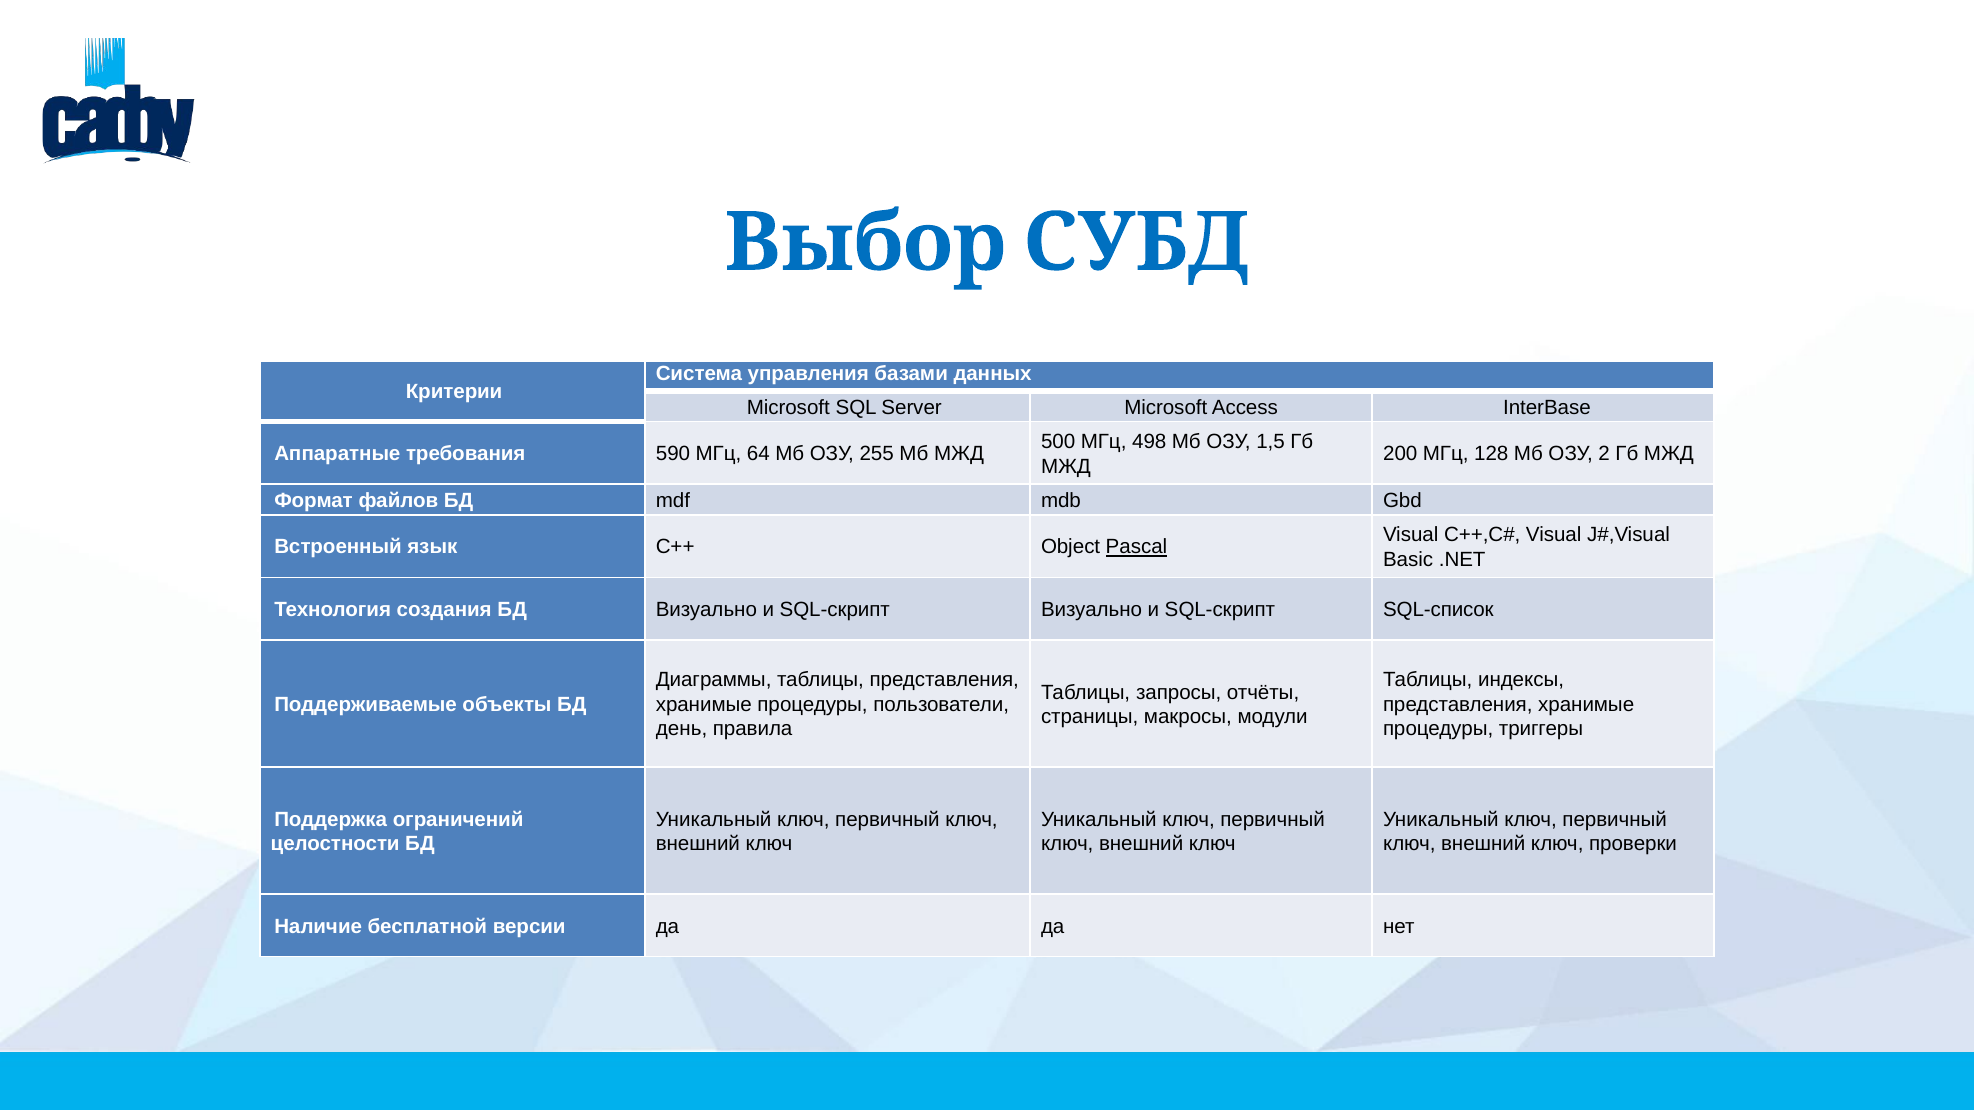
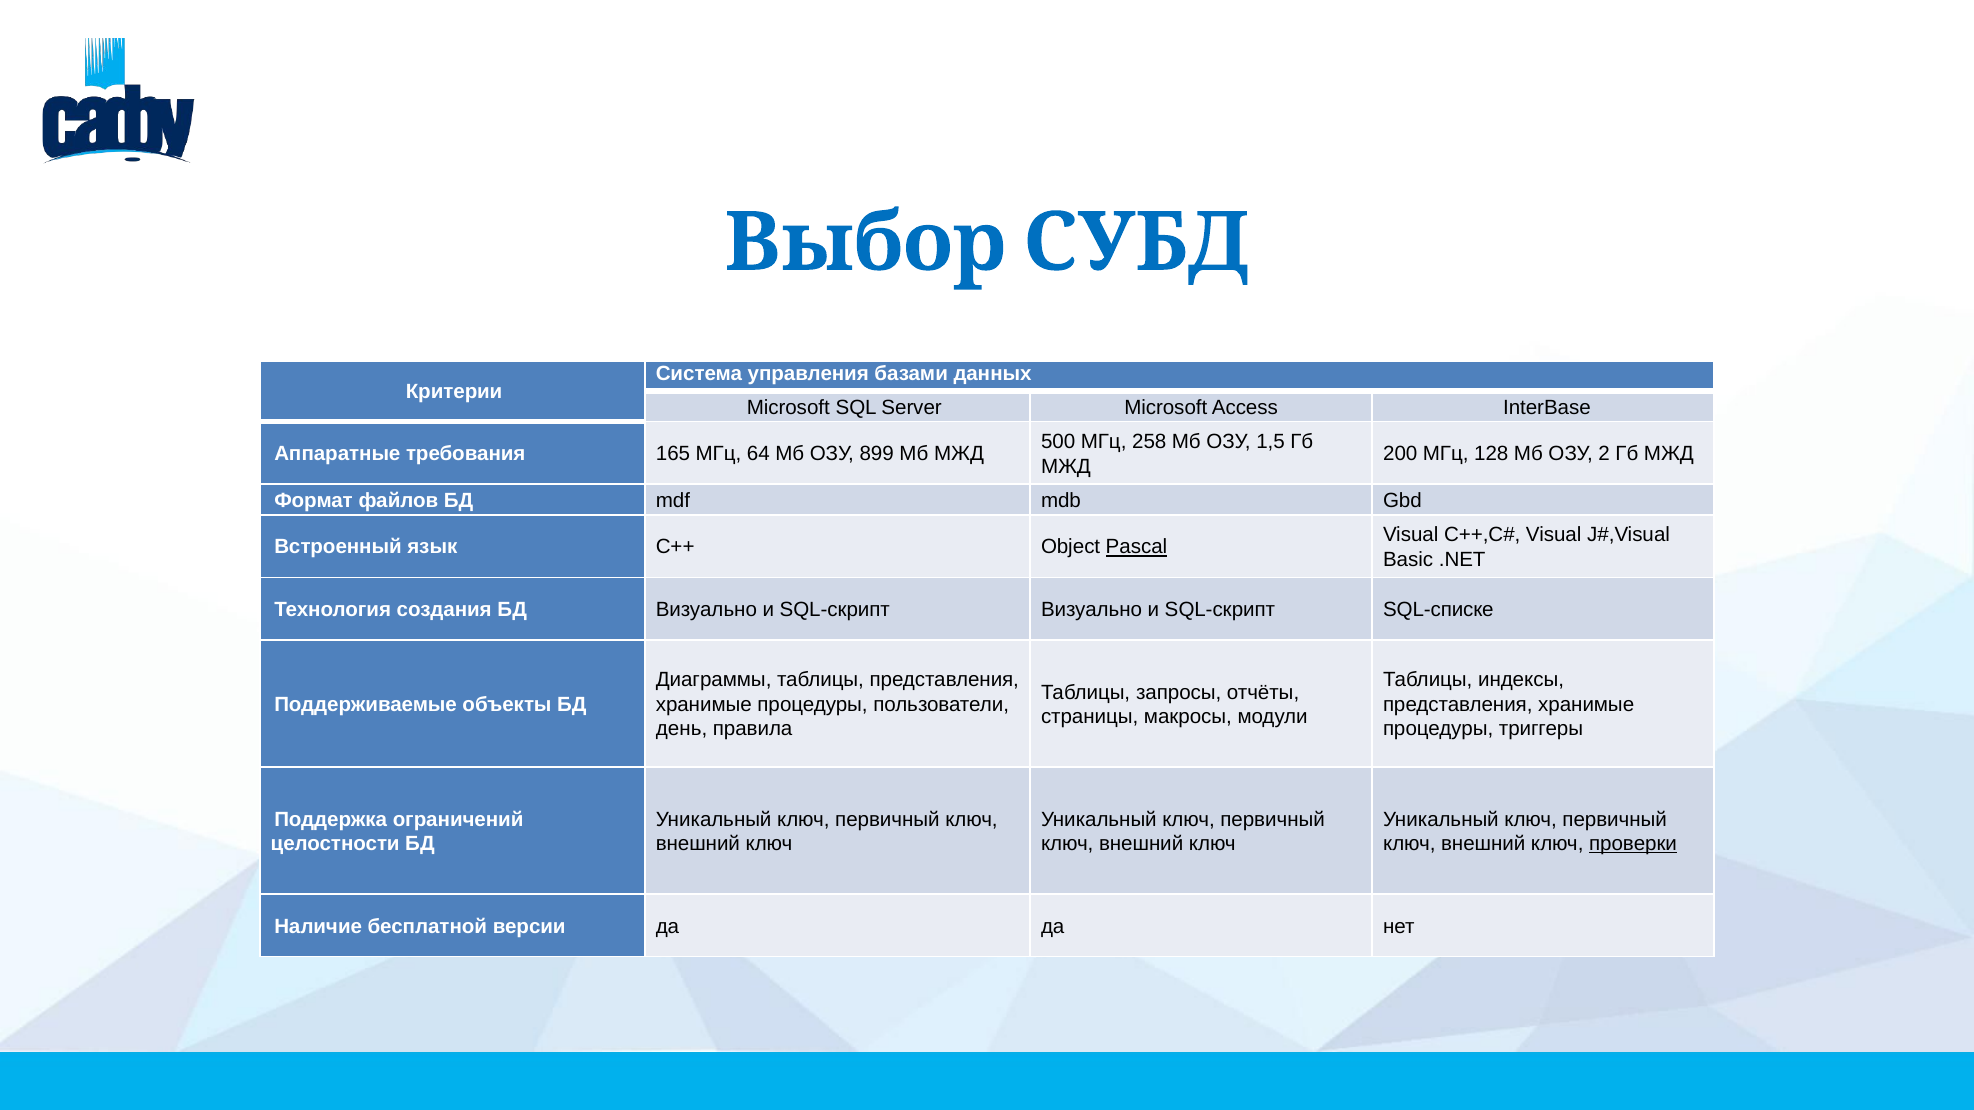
498: 498 -> 258
590: 590 -> 165
255: 255 -> 899
SQL-список: SQL-список -> SQL-списке
проверки underline: none -> present
